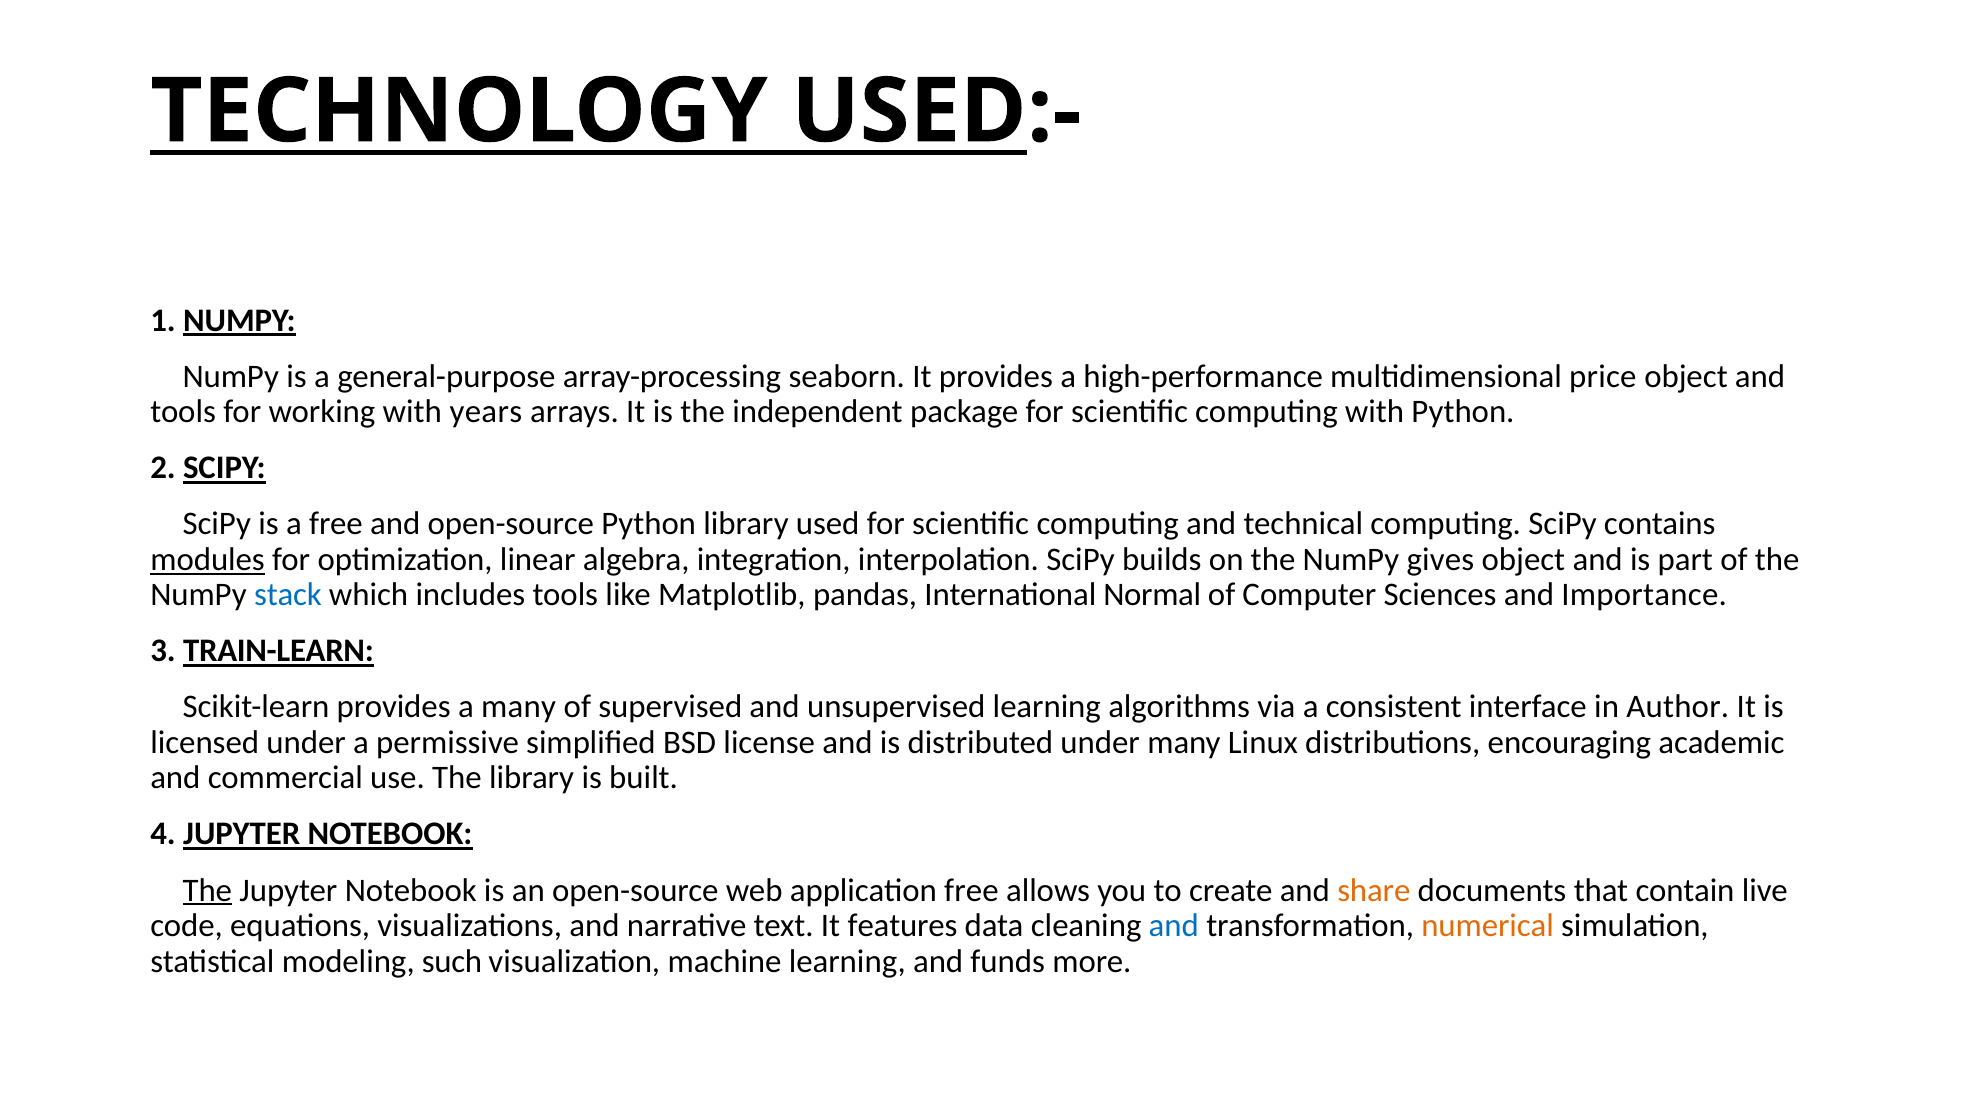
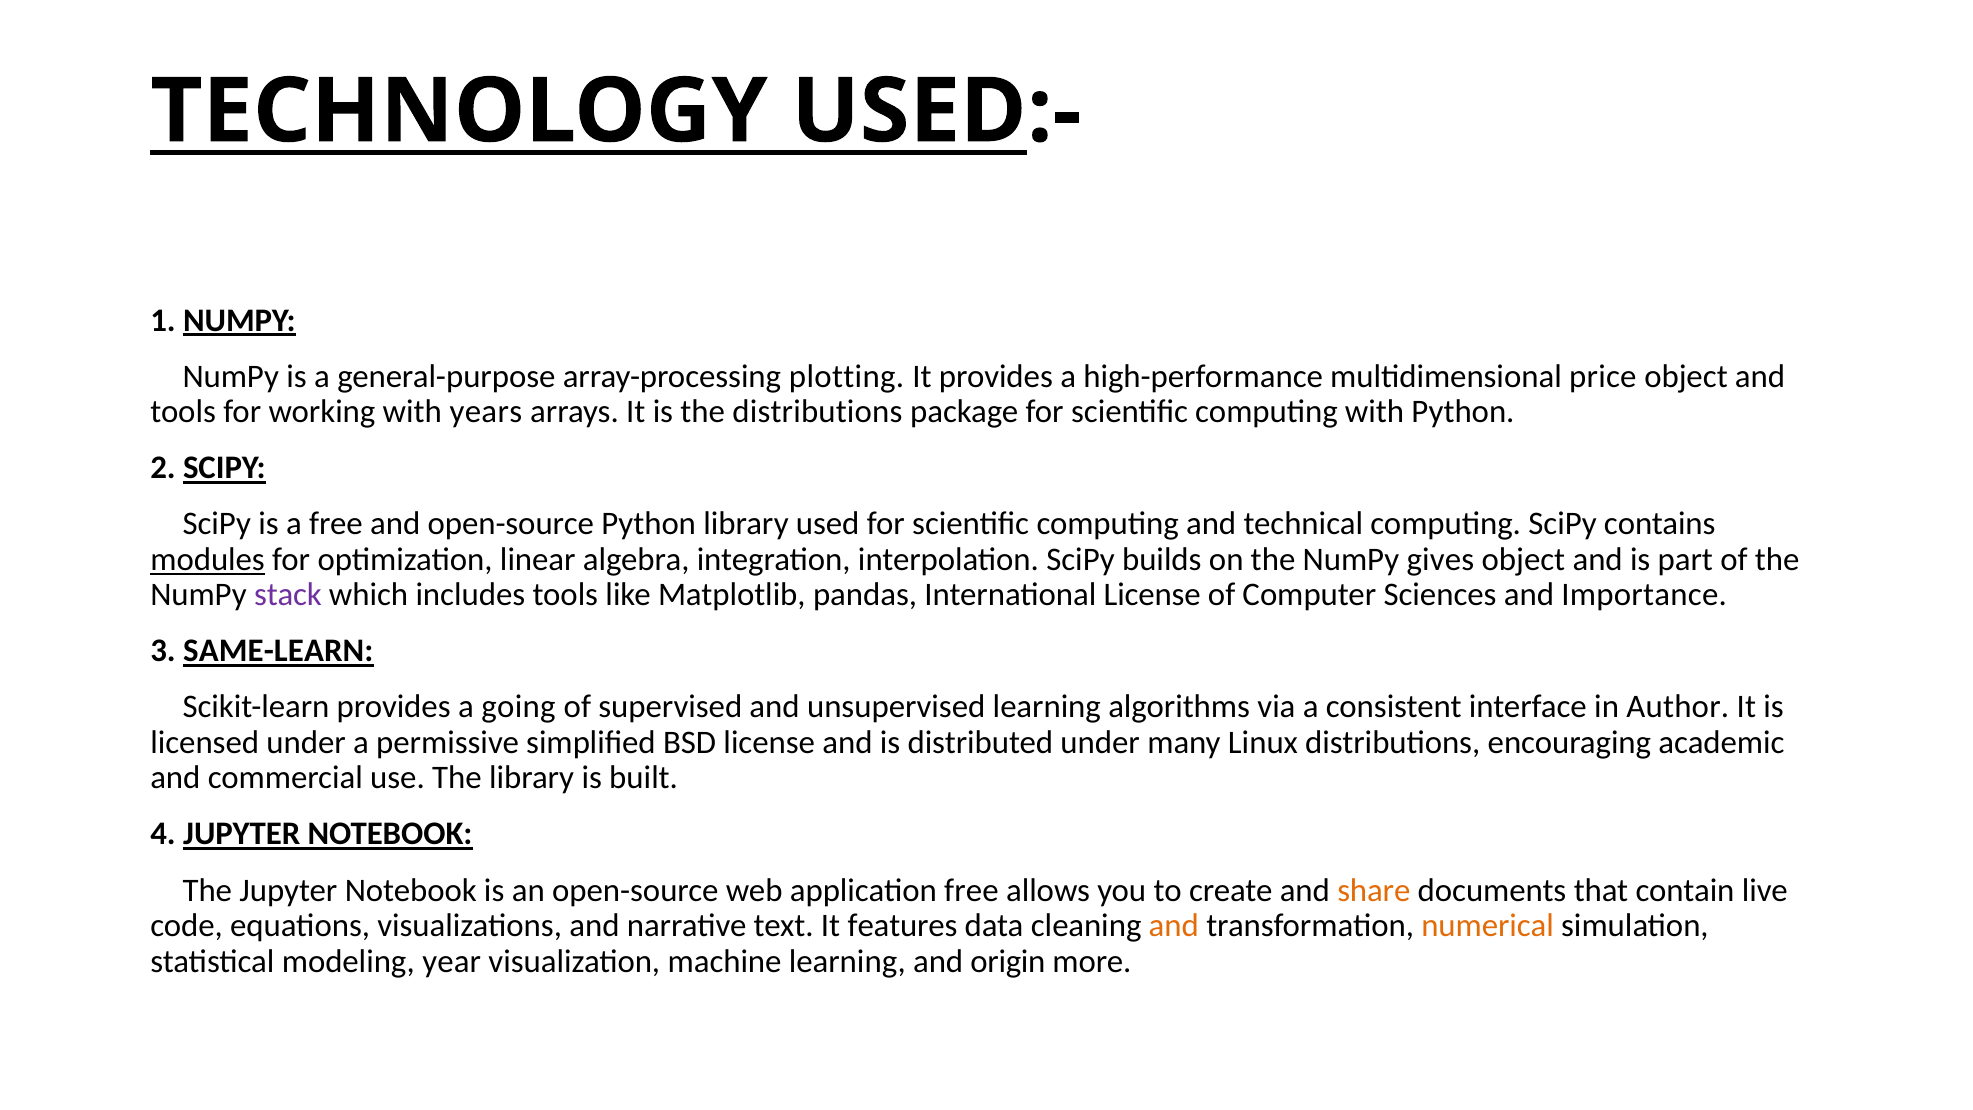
seaborn: seaborn -> plotting
the independent: independent -> distributions
stack colour: blue -> purple
International Normal: Normal -> License
TRAIN-LEARN: TRAIN-LEARN -> SAME-LEARN
a many: many -> going
The at (207, 890) underline: present -> none
and at (1174, 926) colour: blue -> orange
such: such -> year
funds: funds -> origin
